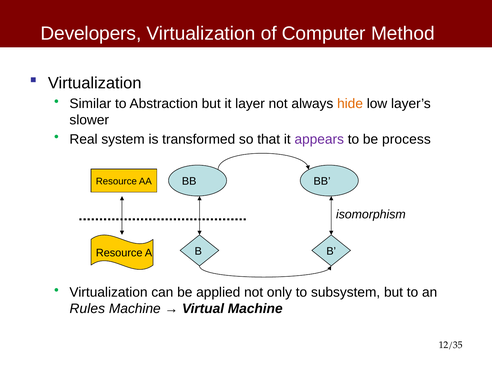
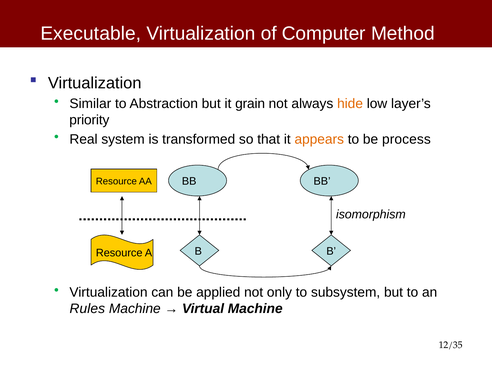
Developers: Developers -> Executable
layer: layer -> grain
slower: slower -> priority
appears colour: purple -> orange
